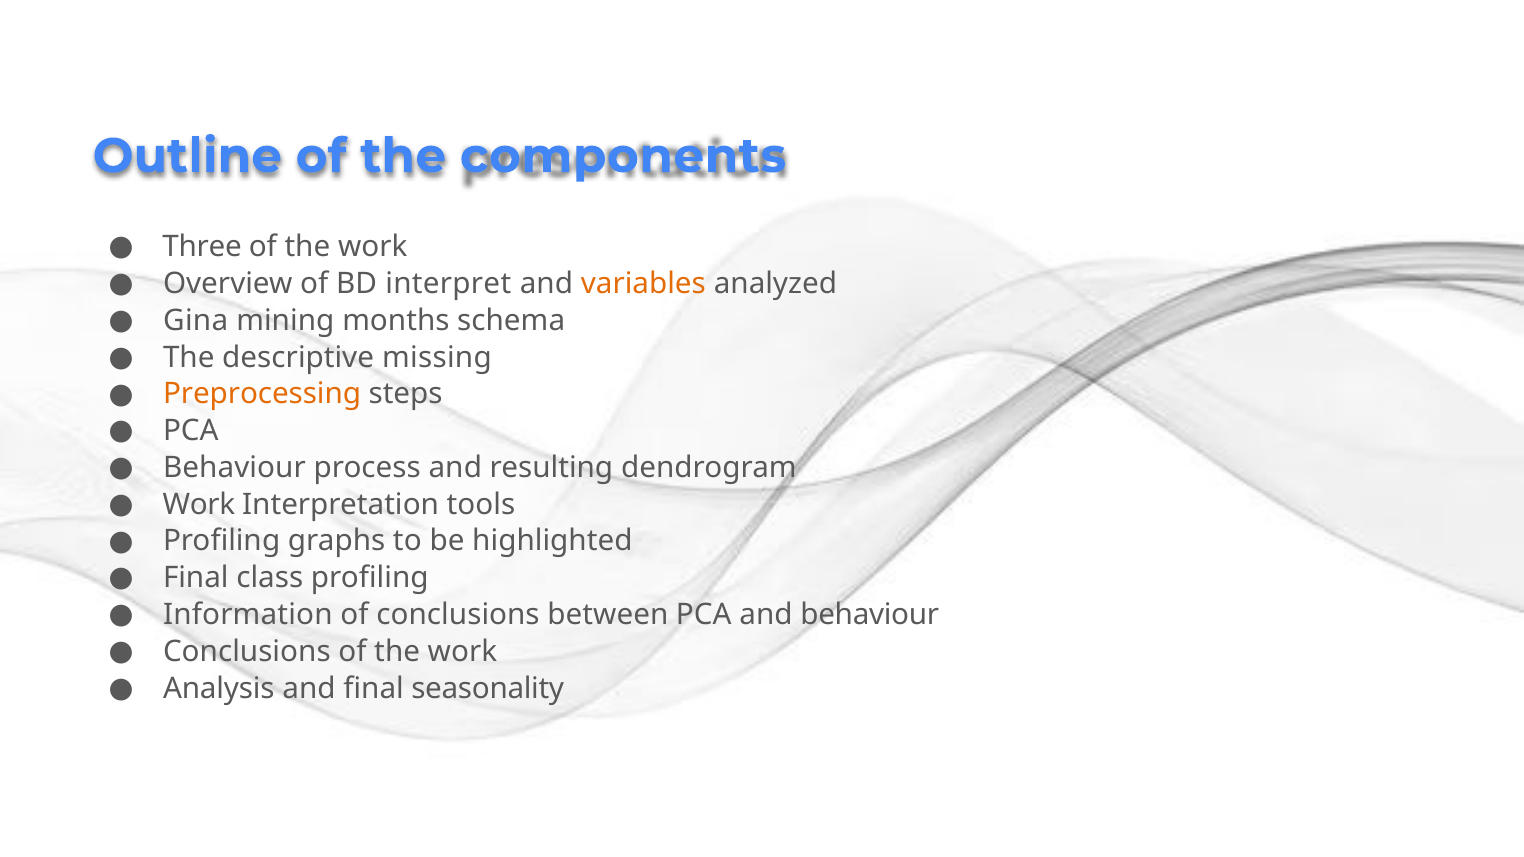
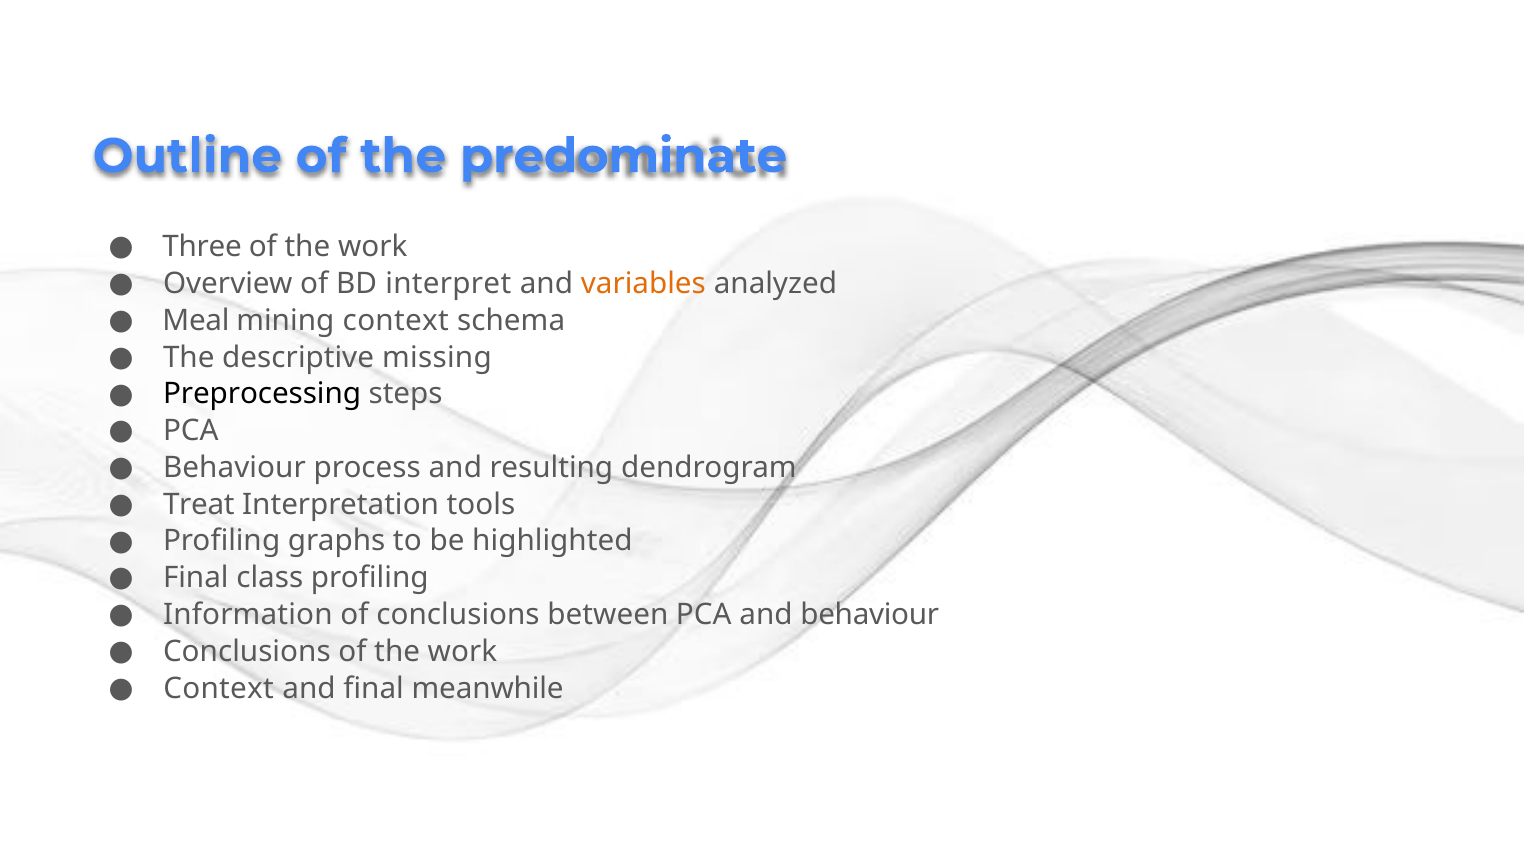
components: components -> predominate
Gina: Gina -> Meal
mining months: months -> context
Preprocessing colour: orange -> black
Work at (199, 505): Work -> Treat
Analysis at (219, 688): Analysis -> Context
seasonality: seasonality -> meanwhile
